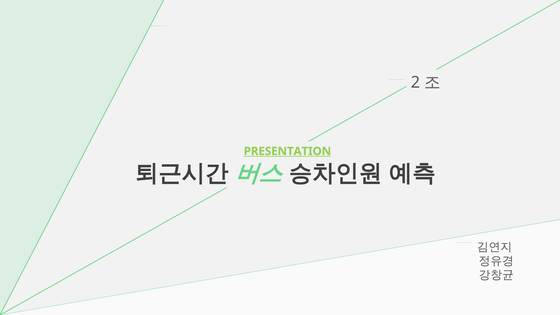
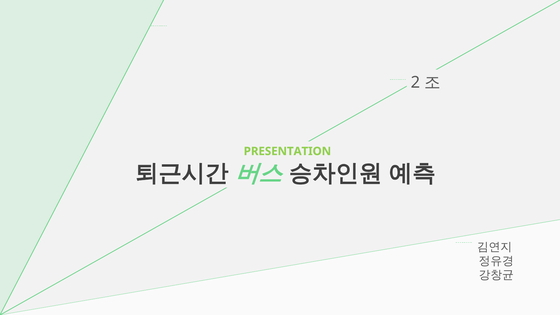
PRESENTATION underline: present -> none
